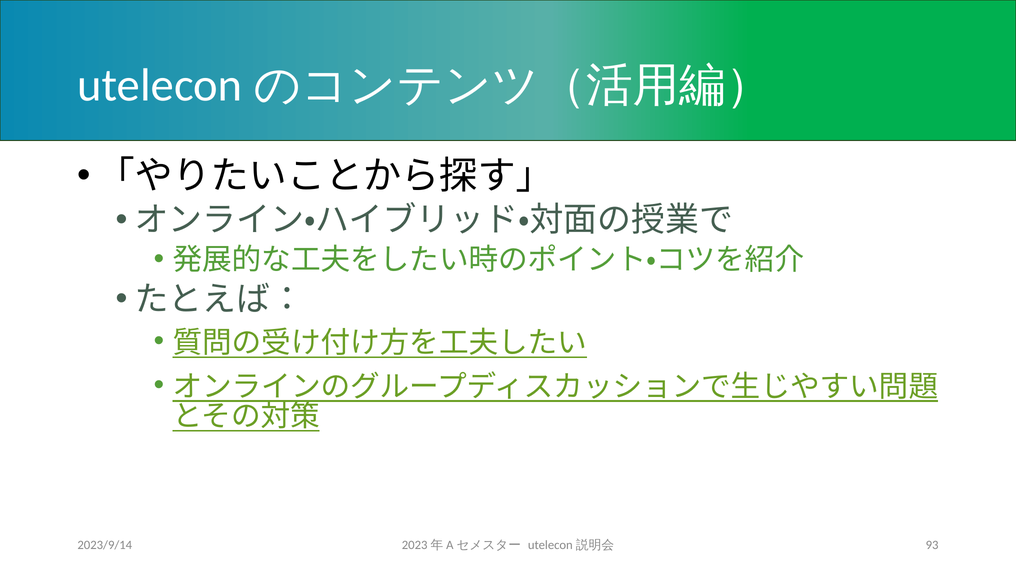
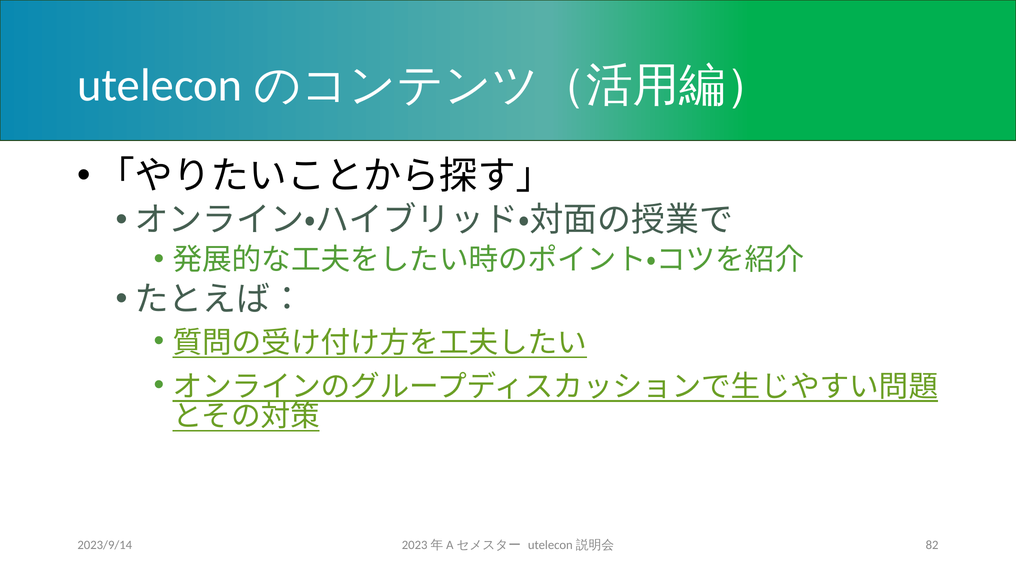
93: 93 -> 82
